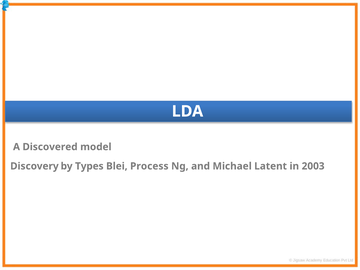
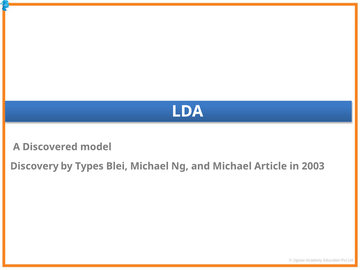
Blei Process: Process -> Michael
Latent: Latent -> Article
